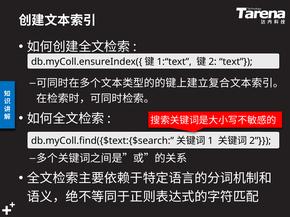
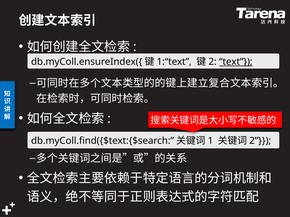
text underline: none -> present
